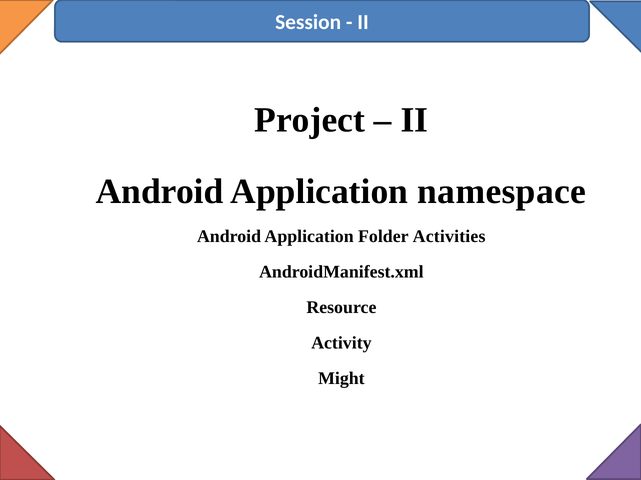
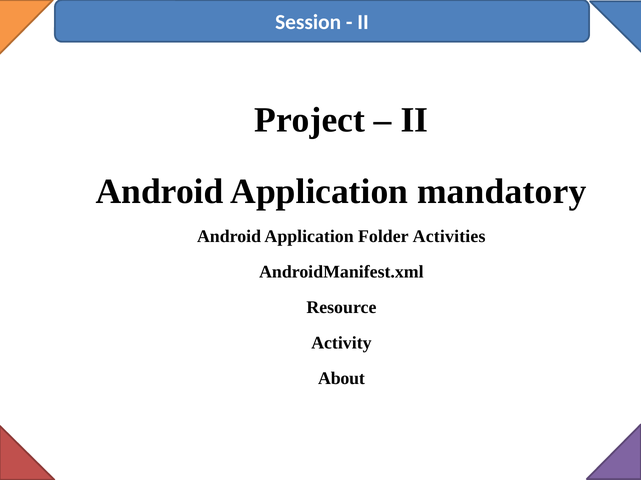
namespace: namespace -> mandatory
Might: Might -> About
